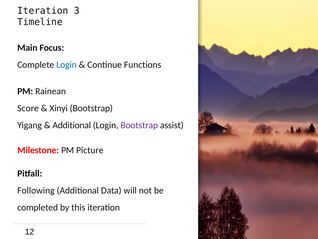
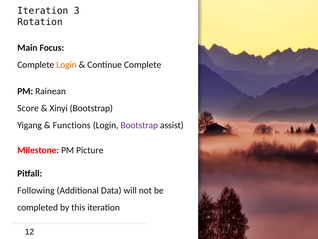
Timeline: Timeline -> Rotation
Login at (66, 65) colour: blue -> orange
Continue Functions: Functions -> Complete
Additional at (72, 125): Additional -> Functions
